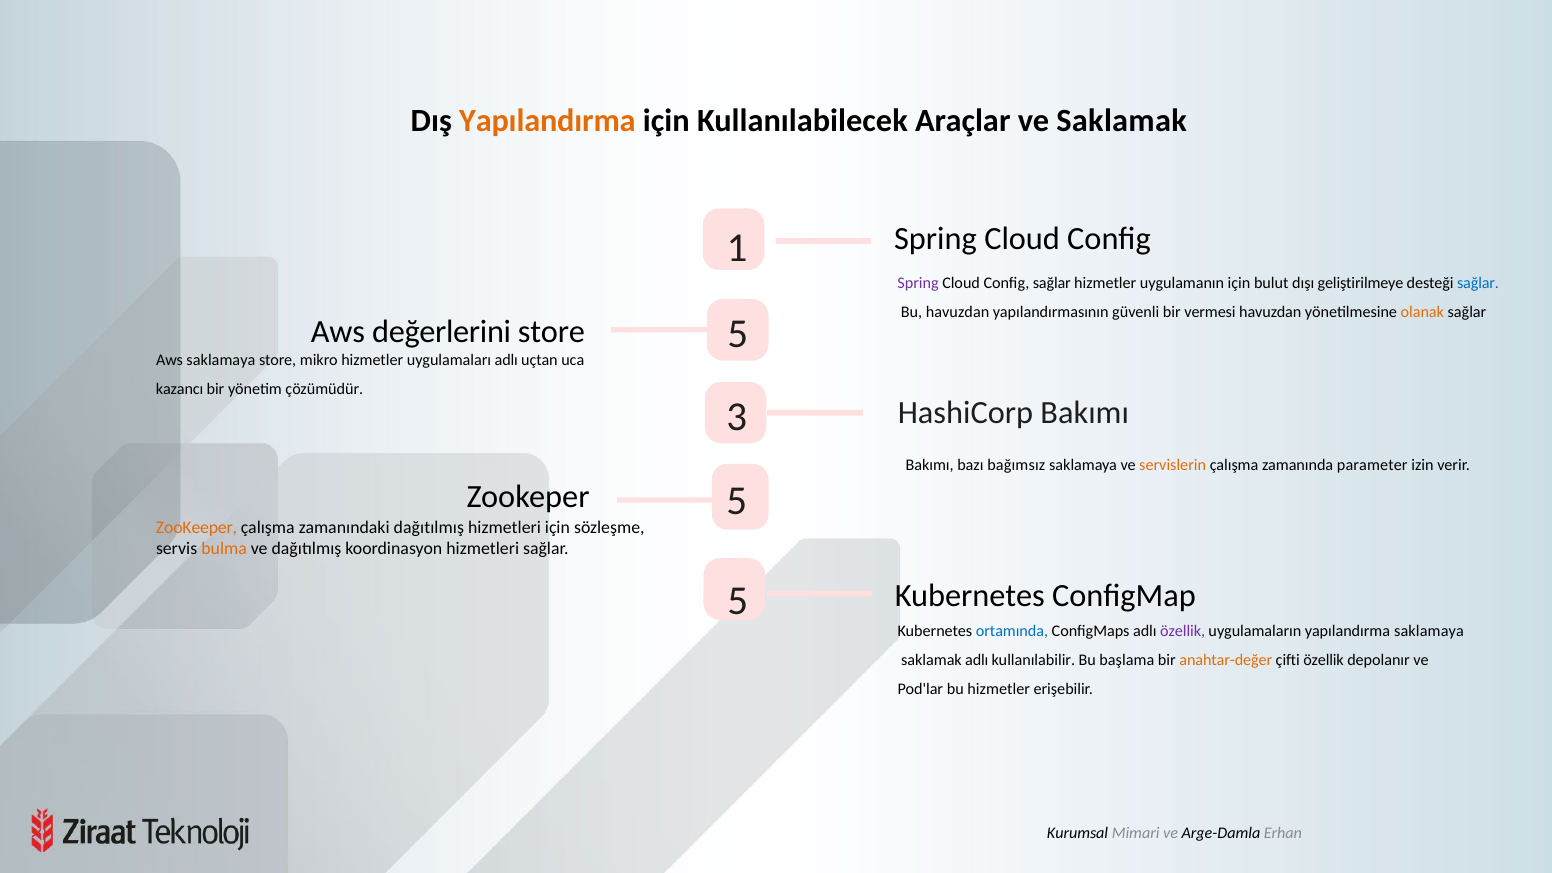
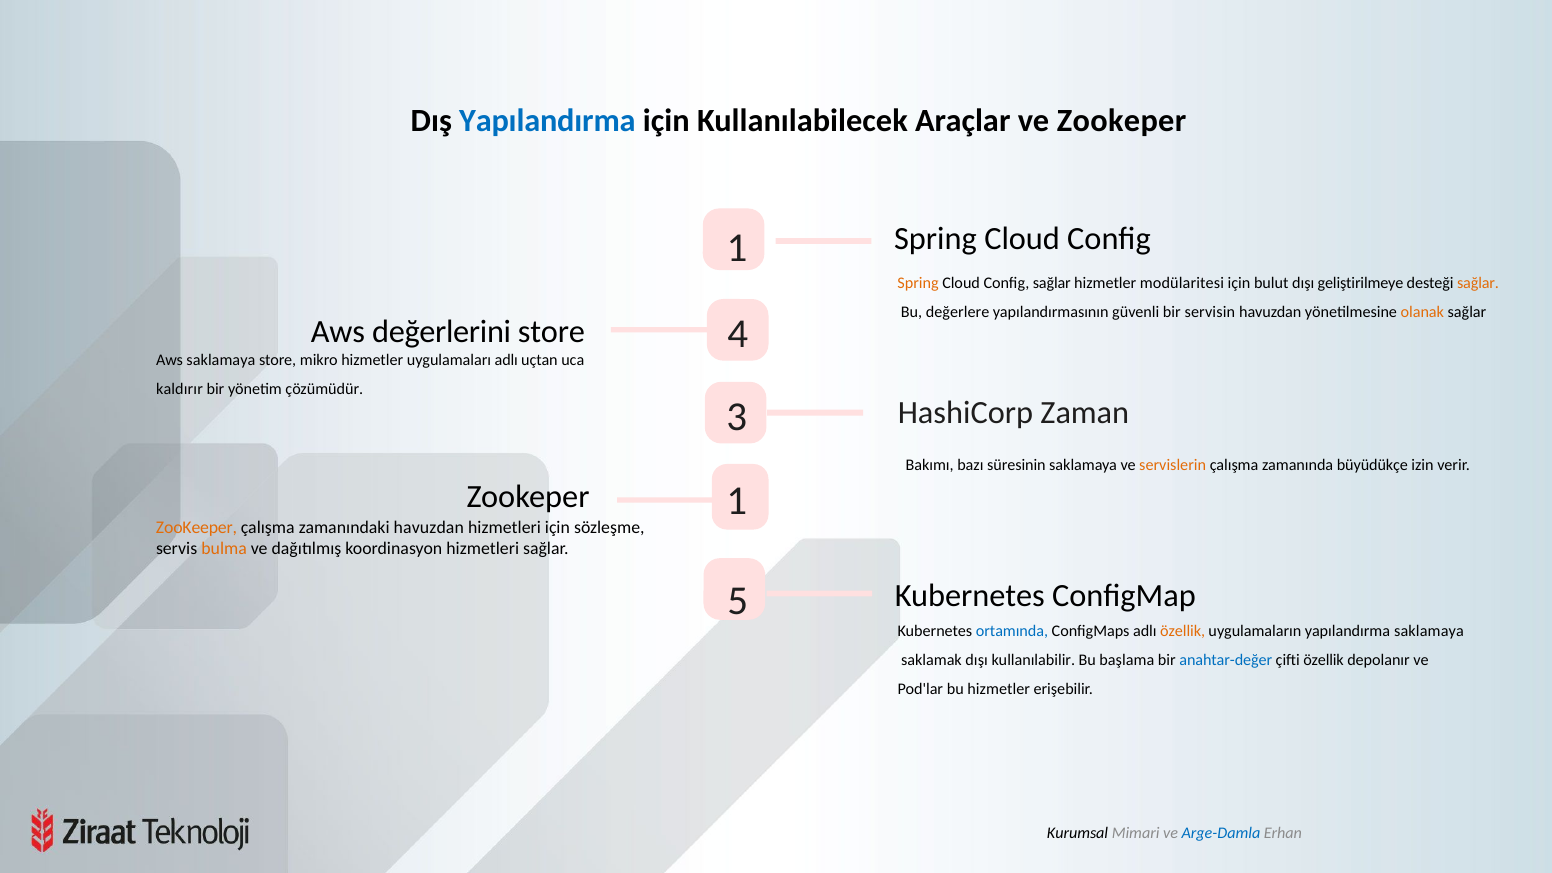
Yapılandırma at (547, 121) colour: orange -> blue
ve Saklamak: Saklamak -> Zookeper
Spring at (918, 283) colour: purple -> orange
uygulamanın: uygulamanın -> modülaritesi
sağlar at (1478, 283) colour: blue -> orange
Bu havuzdan: havuzdan -> değerlere
vermesi: vermesi -> servisin
store 5: 5 -> 4
kazancı: kazancı -> kaldırır
HashiCorp Bakımı: Bakımı -> Zaman
bağımsız: bağımsız -> süresinin
parameter: parameter -> büyüdükçe
5 at (737, 501): 5 -> 1
zamanındaki dağıtılmış: dağıtılmış -> havuzdan
özellik at (1183, 631) colour: purple -> orange
saklamak adlı: adlı -> dışı
anahtar-değer colour: orange -> blue
Arge-Damla colour: black -> blue
